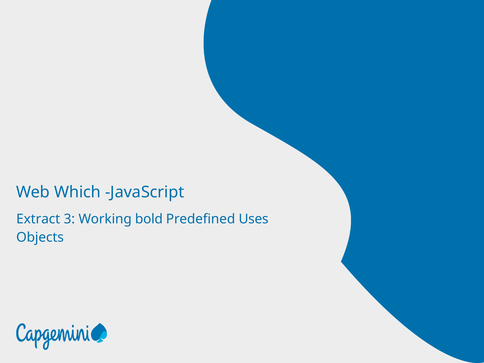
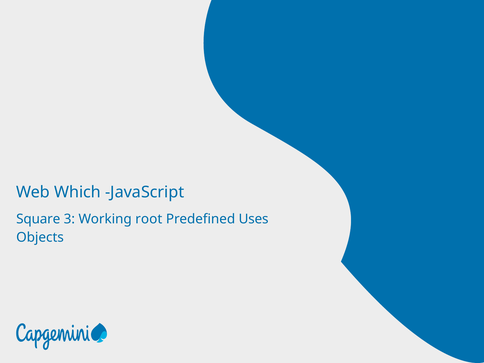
Extract: Extract -> Square
bold: bold -> root
